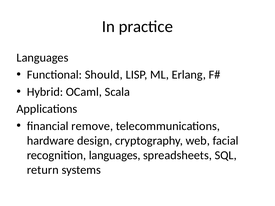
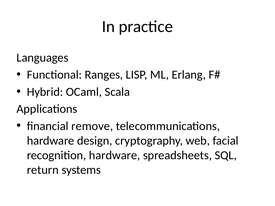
Should: Should -> Ranges
recognition languages: languages -> hardware
